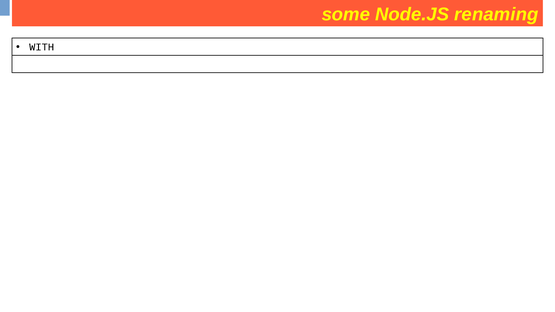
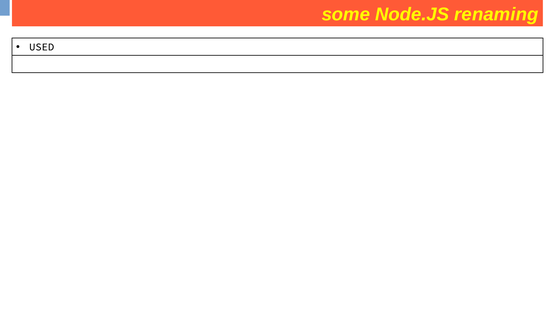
WITH: WITH -> USED
